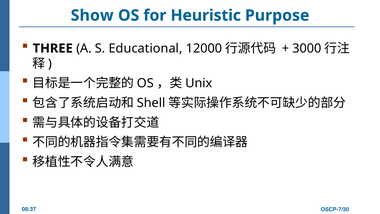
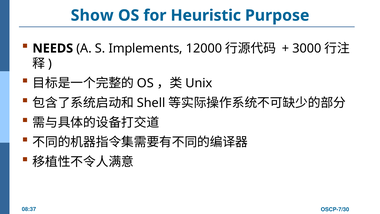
THREE: THREE -> NEEDS
Educational: Educational -> Implements
